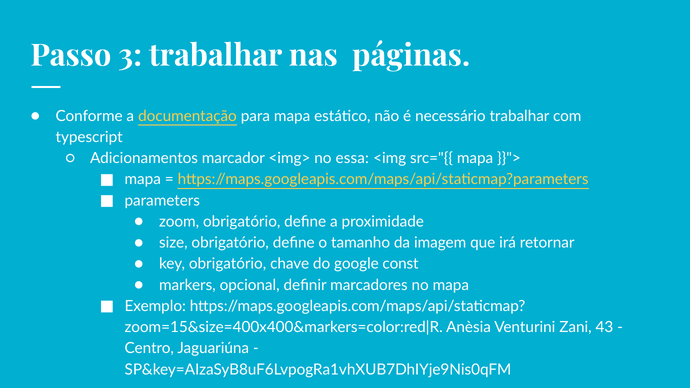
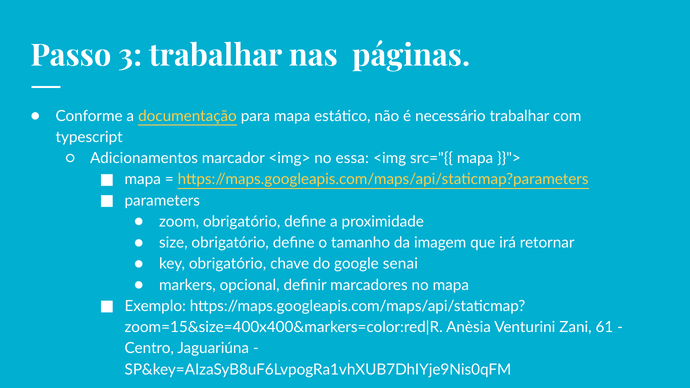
const: const -> senai
43: 43 -> 61
